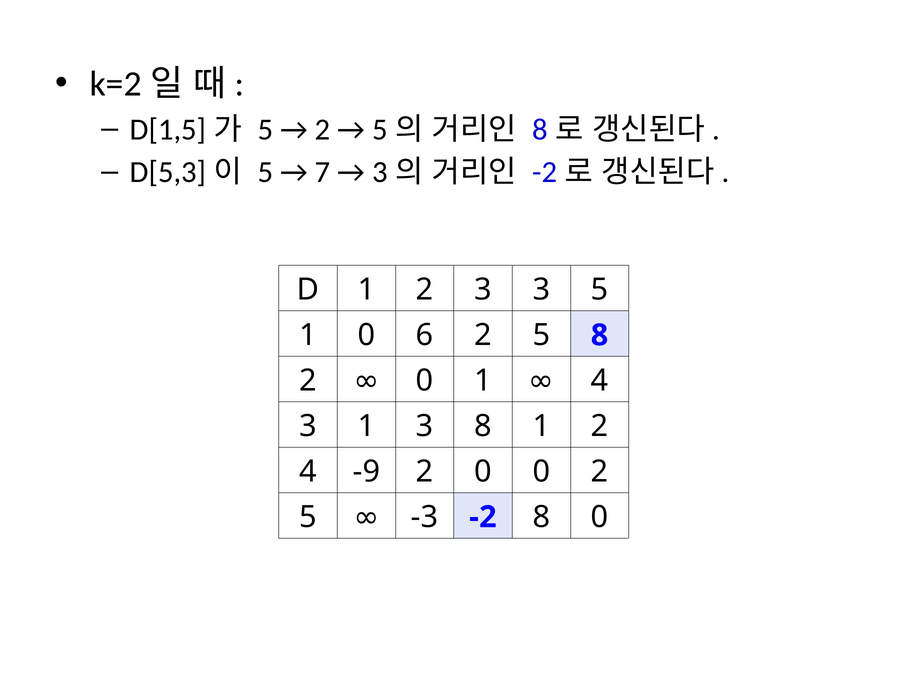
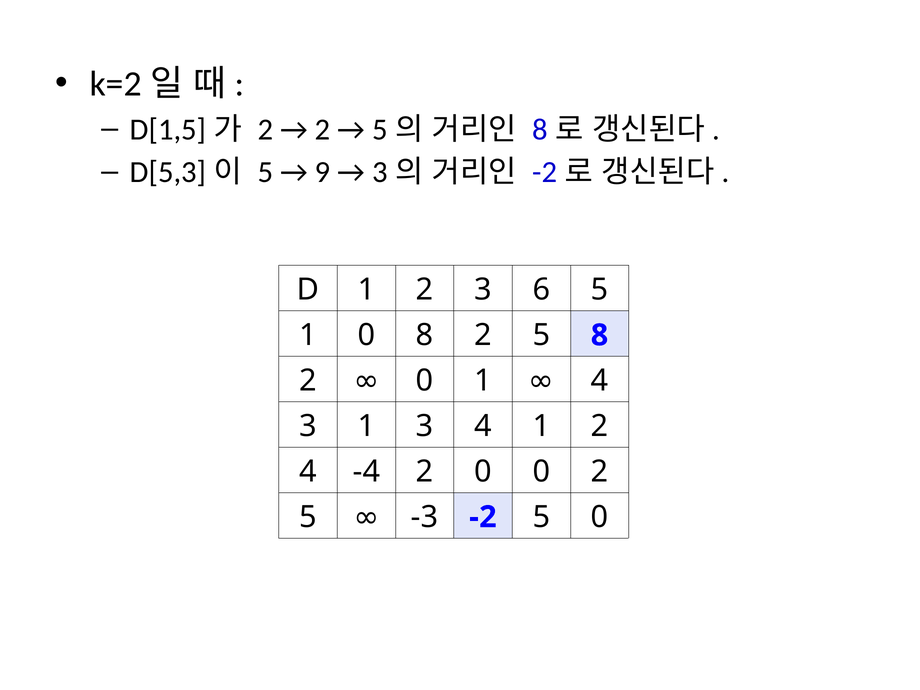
5 at (266, 129): 5 -> 2
7: 7 -> 9
3 3: 3 -> 6
0 6: 6 -> 8
3 8: 8 -> 4
-9: -9 -> -4
-2 8: 8 -> 5
